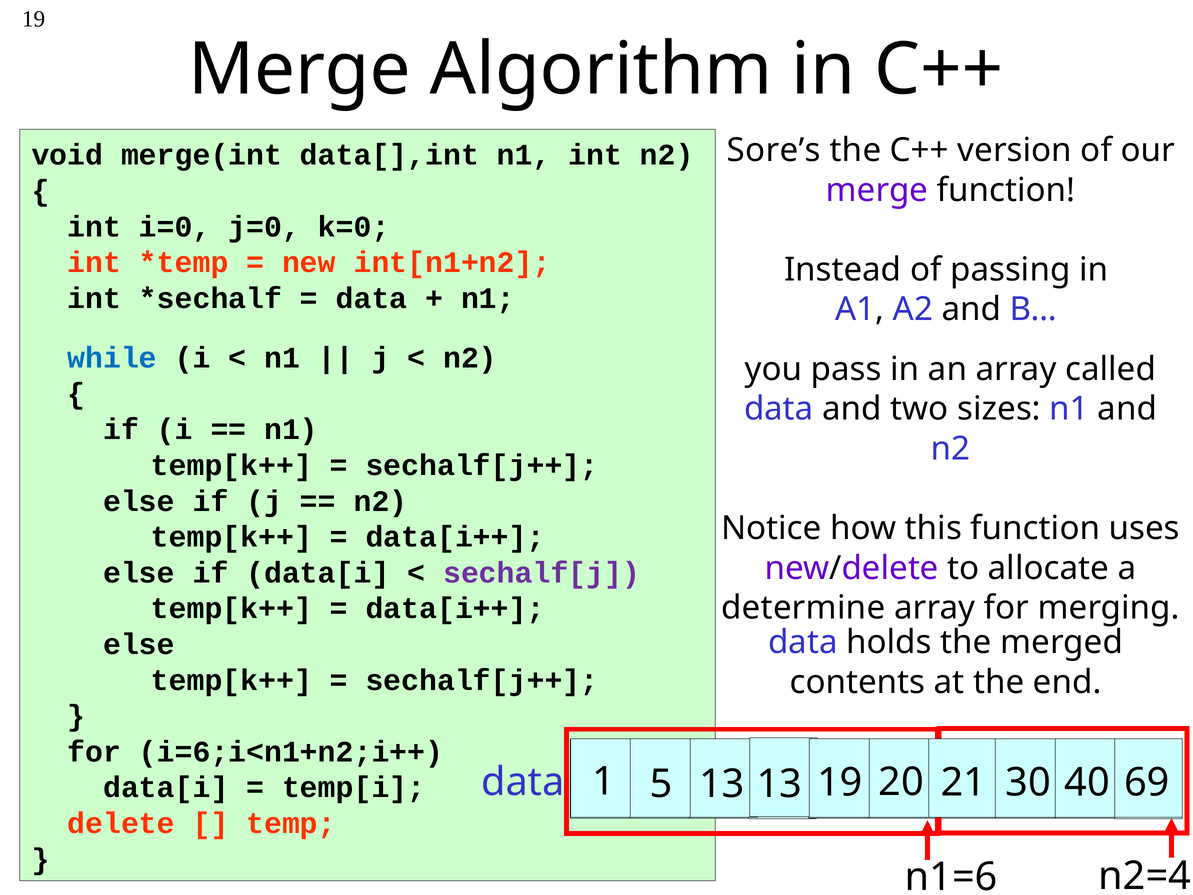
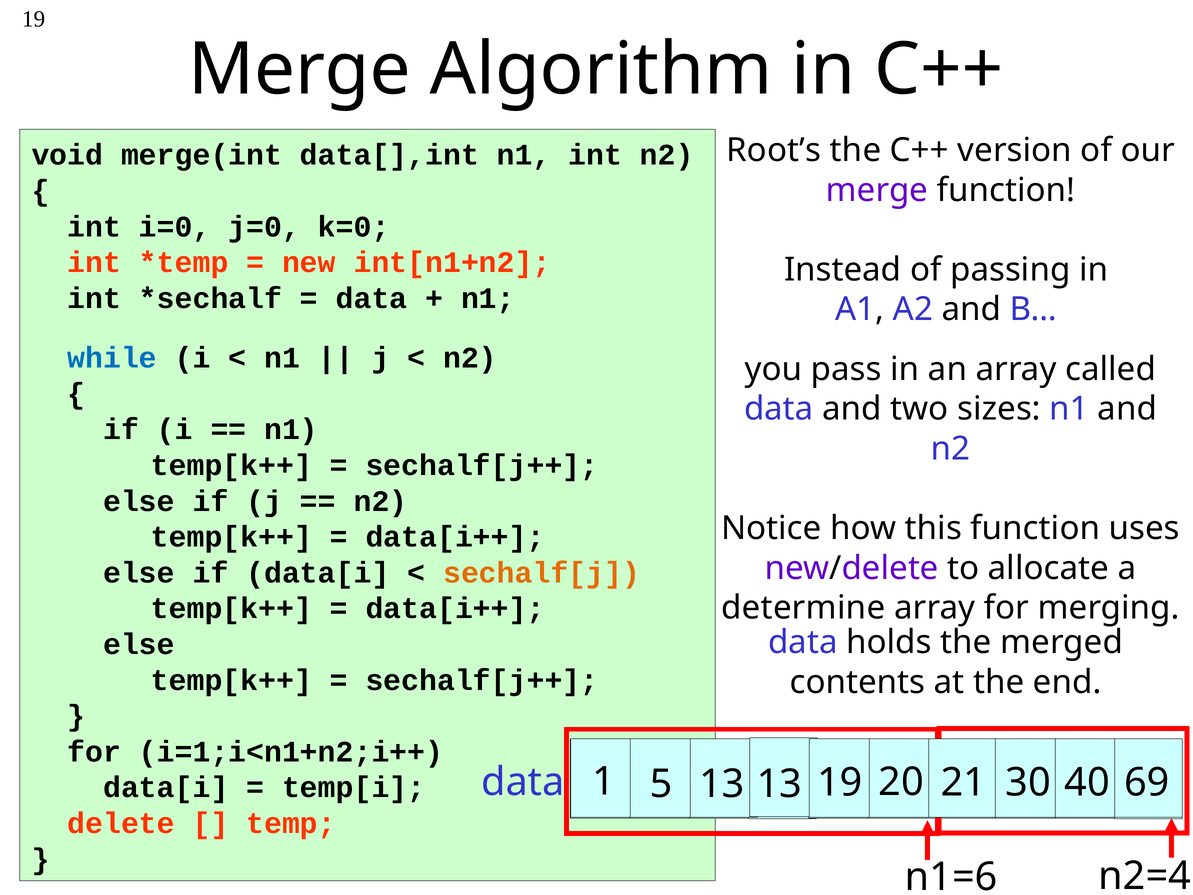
Sore’s: Sore’s -> Root’s
sechalf[j colour: purple -> orange
i=6;i<n1+n2;i++: i=6;i<n1+n2;i++ -> i=1;i<n1+n2;i++
